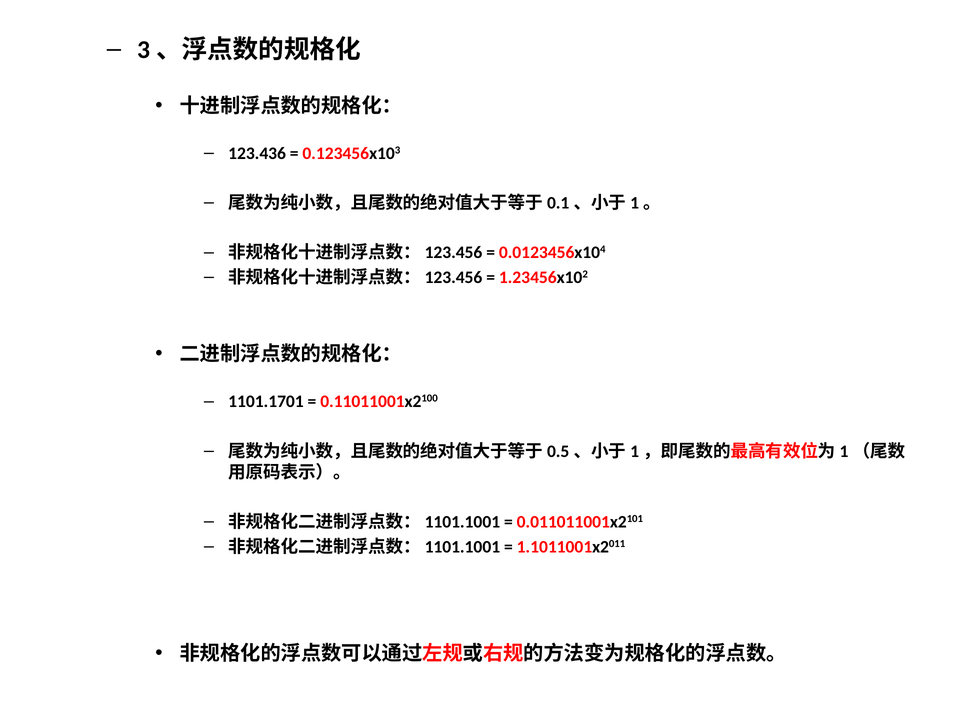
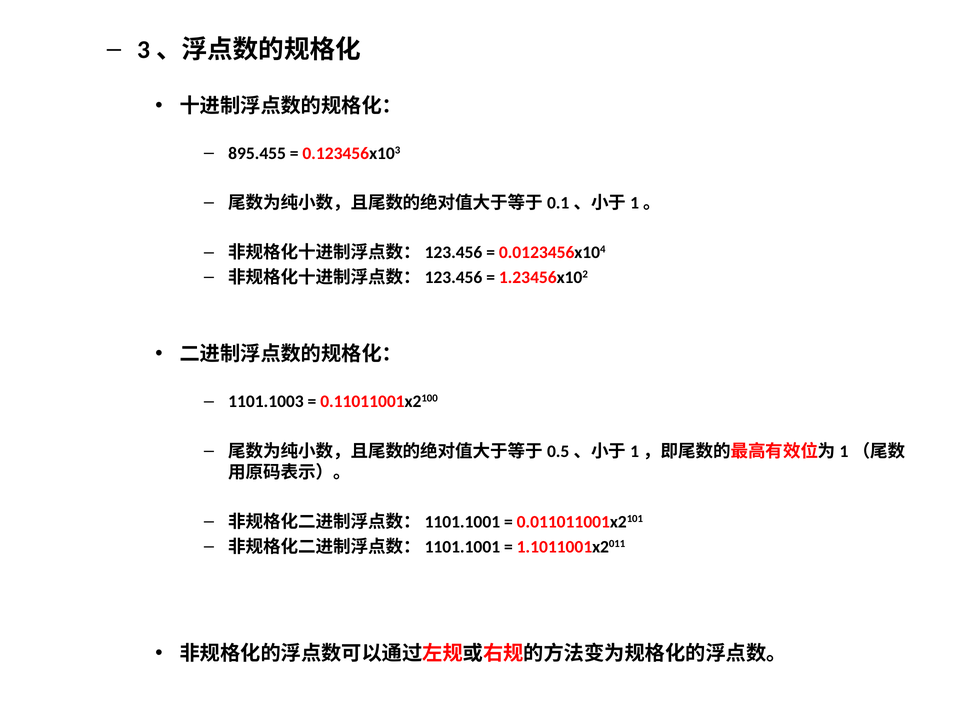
123.436: 123.436 -> 895.455
1101.1701: 1101.1701 -> 1101.1003
